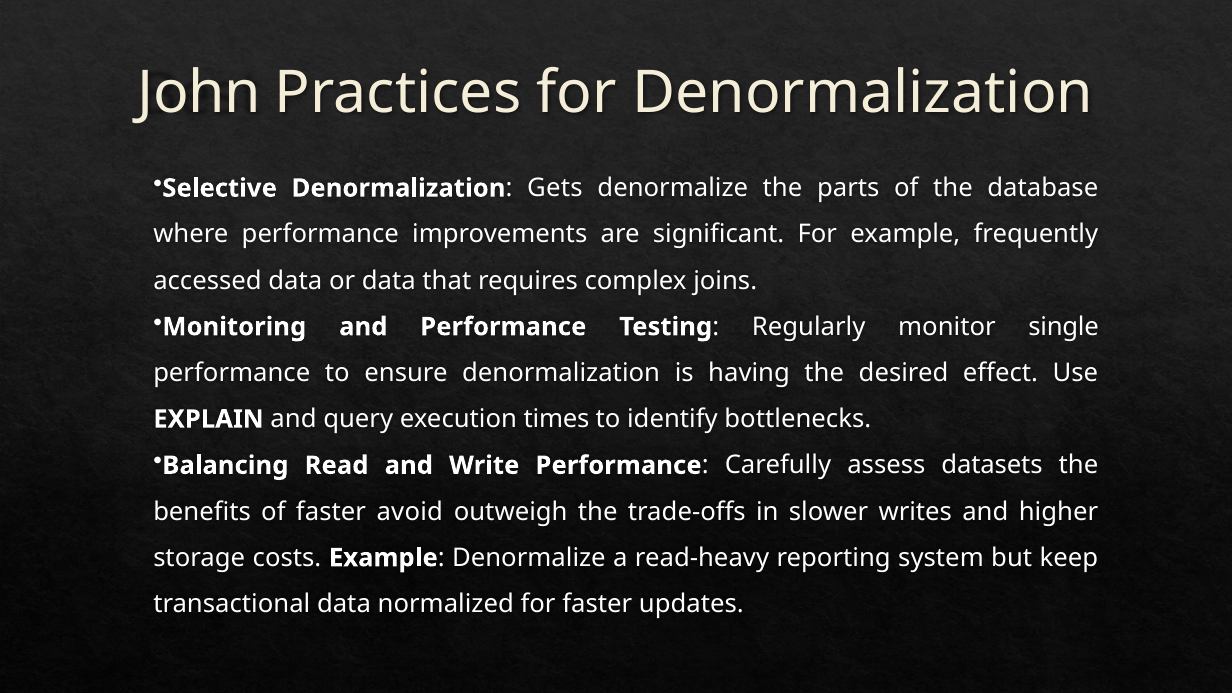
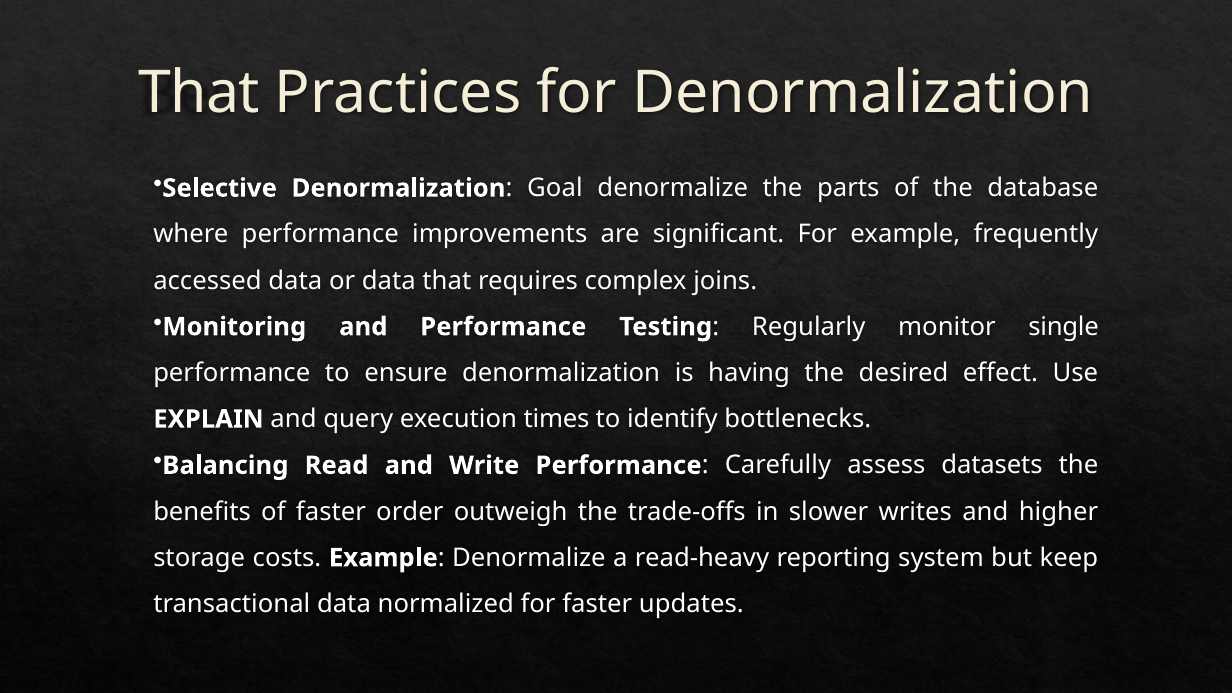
John at (199, 93): John -> That
Gets: Gets -> Goal
avoid: avoid -> order
